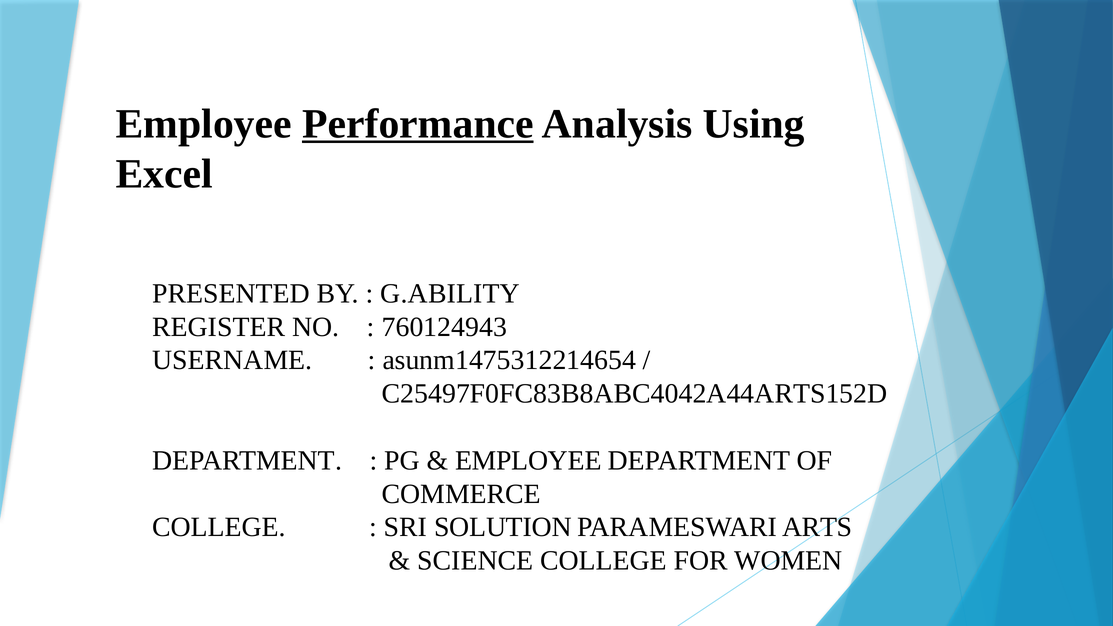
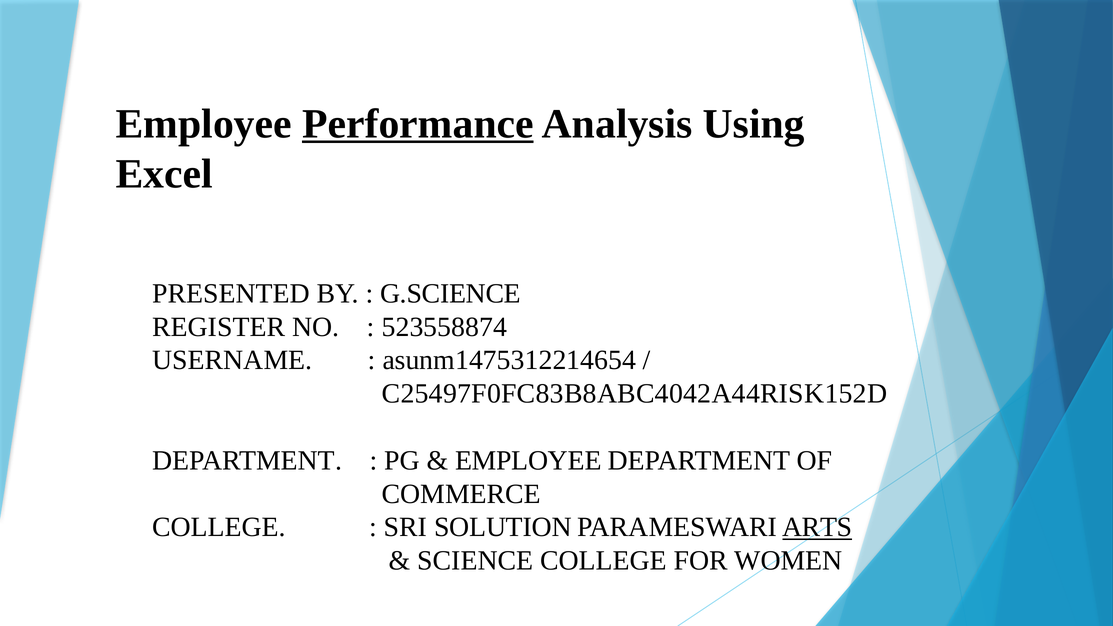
G.ABILITY: G.ABILITY -> G.SCIENCE
760124943: 760124943 -> 523558874
C25497F0FC83B8ABC4042A44ARTS152D: C25497F0FC83B8ABC4042A44ARTS152D -> C25497F0FC83B8ABC4042A44RISK152D
ARTS underline: none -> present
